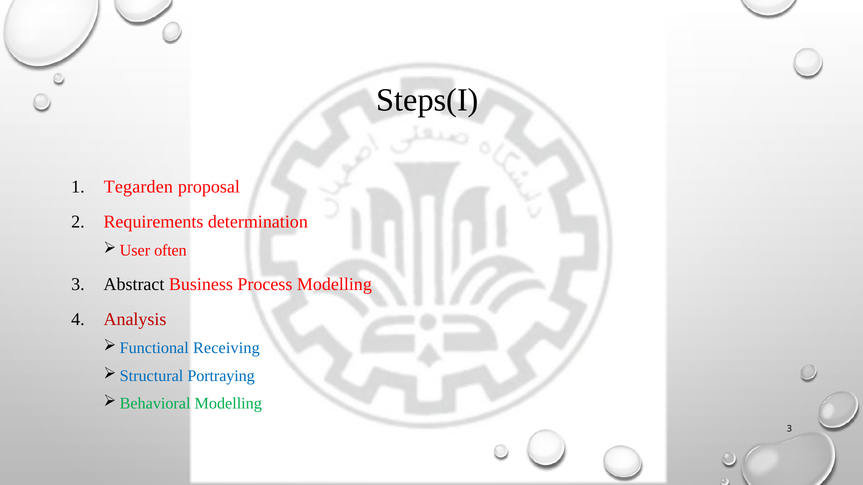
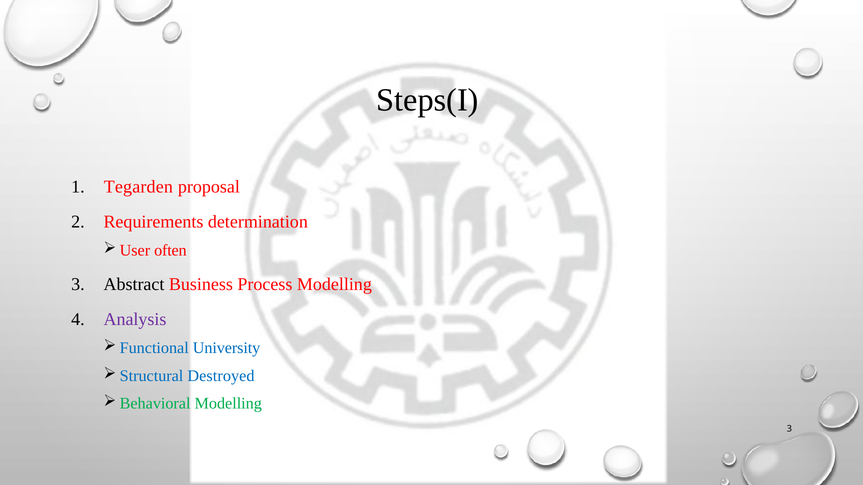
Analysis colour: red -> purple
Receiving: Receiving -> University
Portraying: Portraying -> Destroyed
